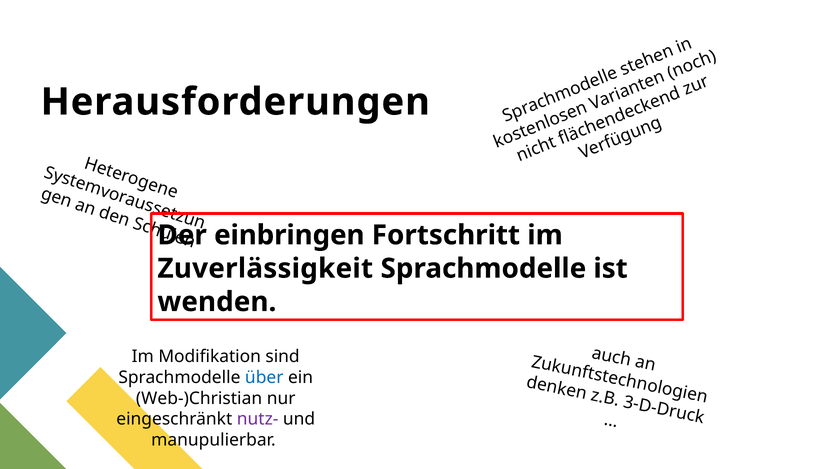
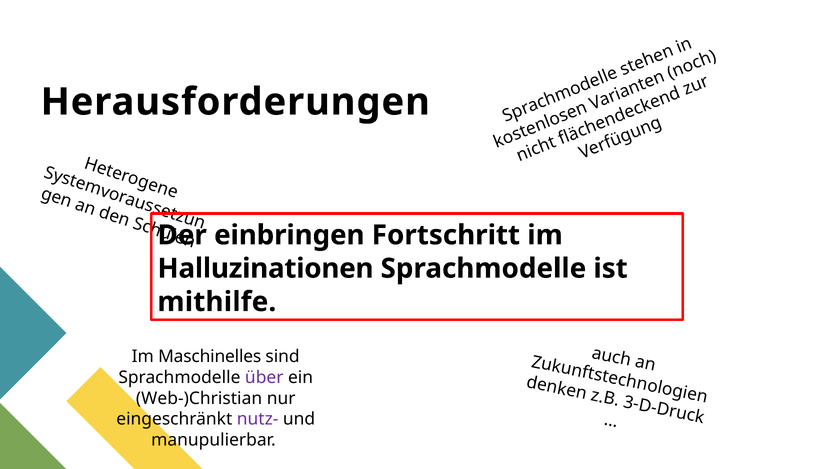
Zuverlässigkeit: Zuverlässigkeit -> Halluzinationen
wenden: wenden -> mithilfe
Modifikation: Modifikation -> Maschinelles
über colour: blue -> purple
